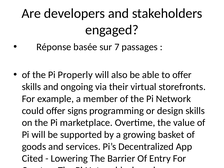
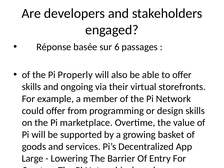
7: 7 -> 6
offer signs: signs -> from
Cited at (32, 159): Cited -> Large
